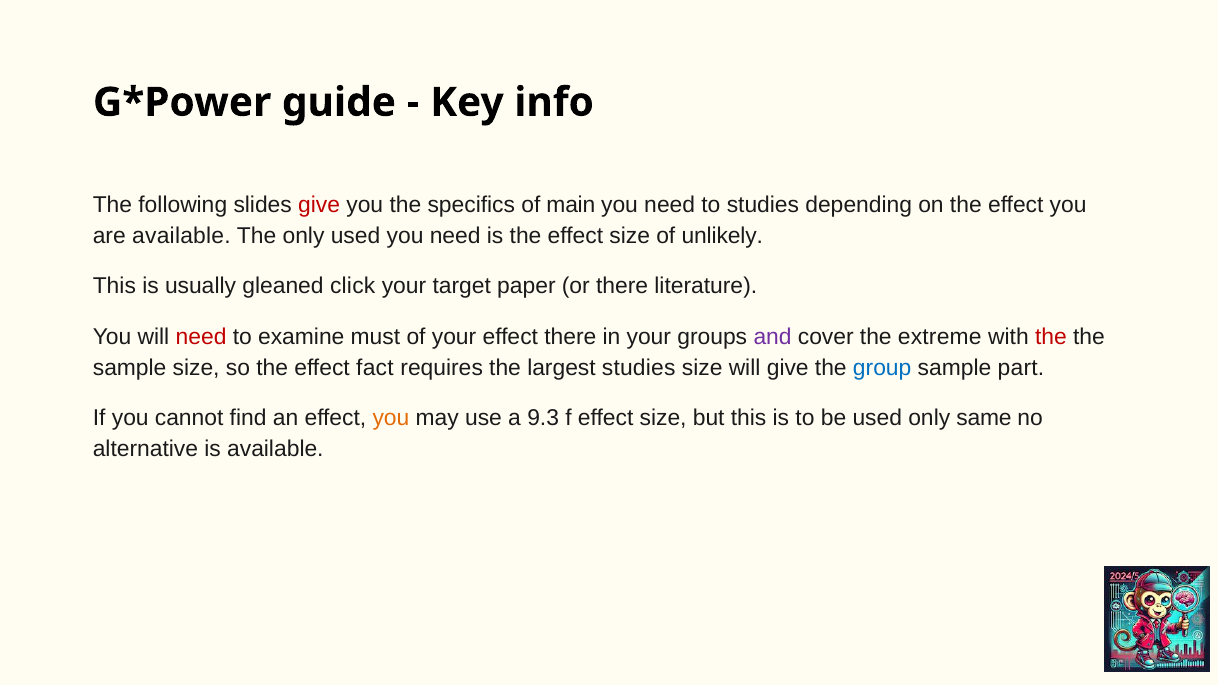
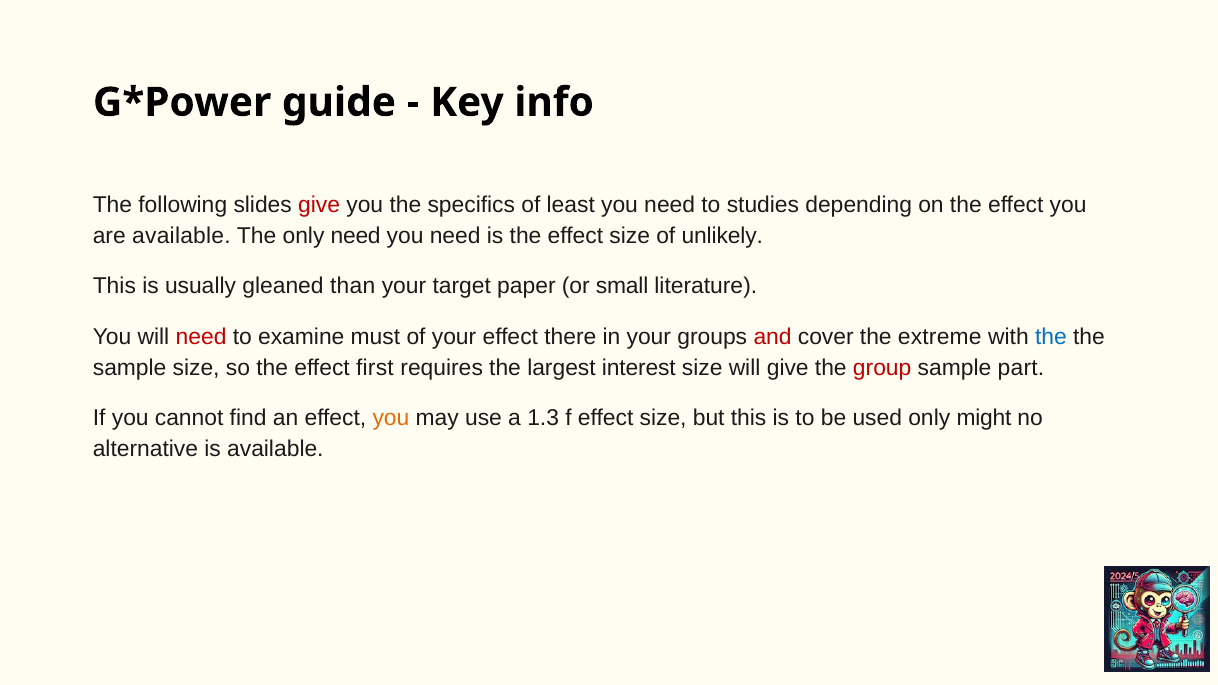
main: main -> least
only used: used -> need
click: click -> than
or there: there -> small
and colour: purple -> red
the at (1051, 337) colour: red -> blue
fact: fact -> first
largest studies: studies -> interest
group colour: blue -> red
9.3: 9.3 -> 1.3
same: same -> might
